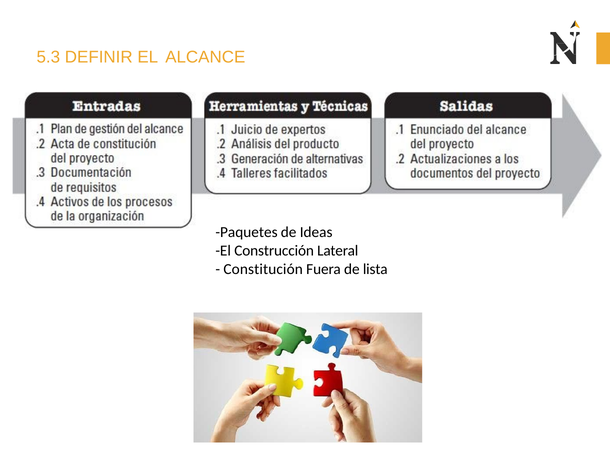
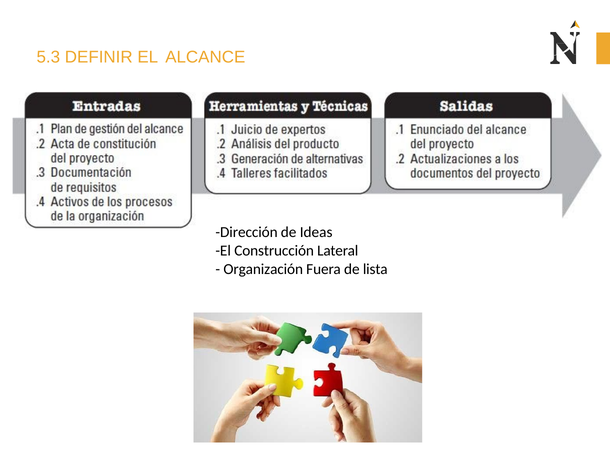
Paquetes: Paquetes -> Dirección
Constitución: Constitución -> Organización
